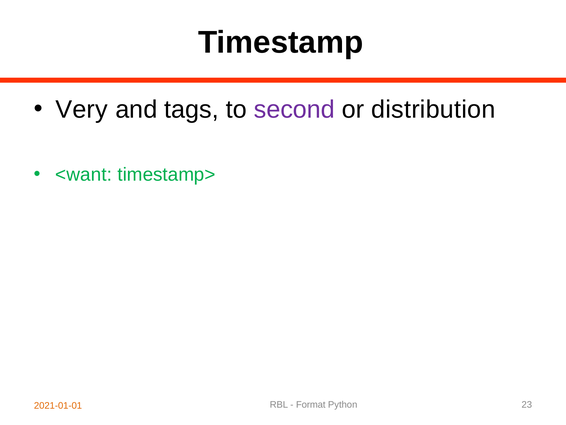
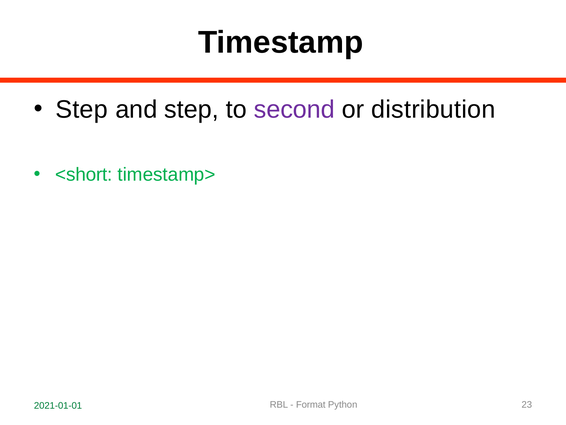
Very at (82, 109): Very -> Step
and tags: tags -> step
<want: <want -> <short
2021-01-01 colour: orange -> green
